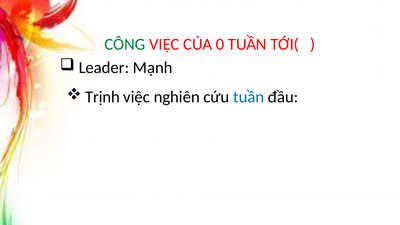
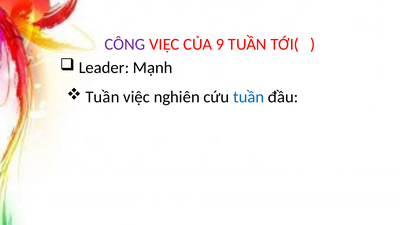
CÔNG colour: green -> purple
0: 0 -> 9
Trịnh at (103, 97): Trịnh -> Tuần
